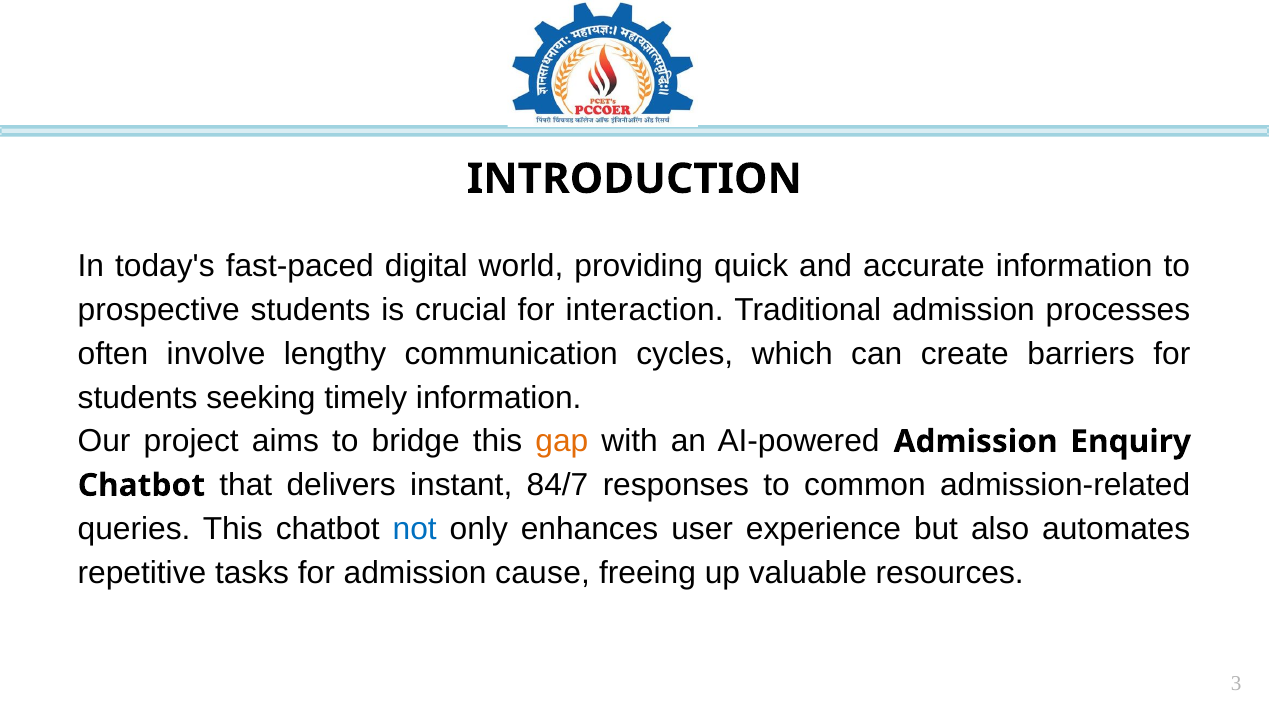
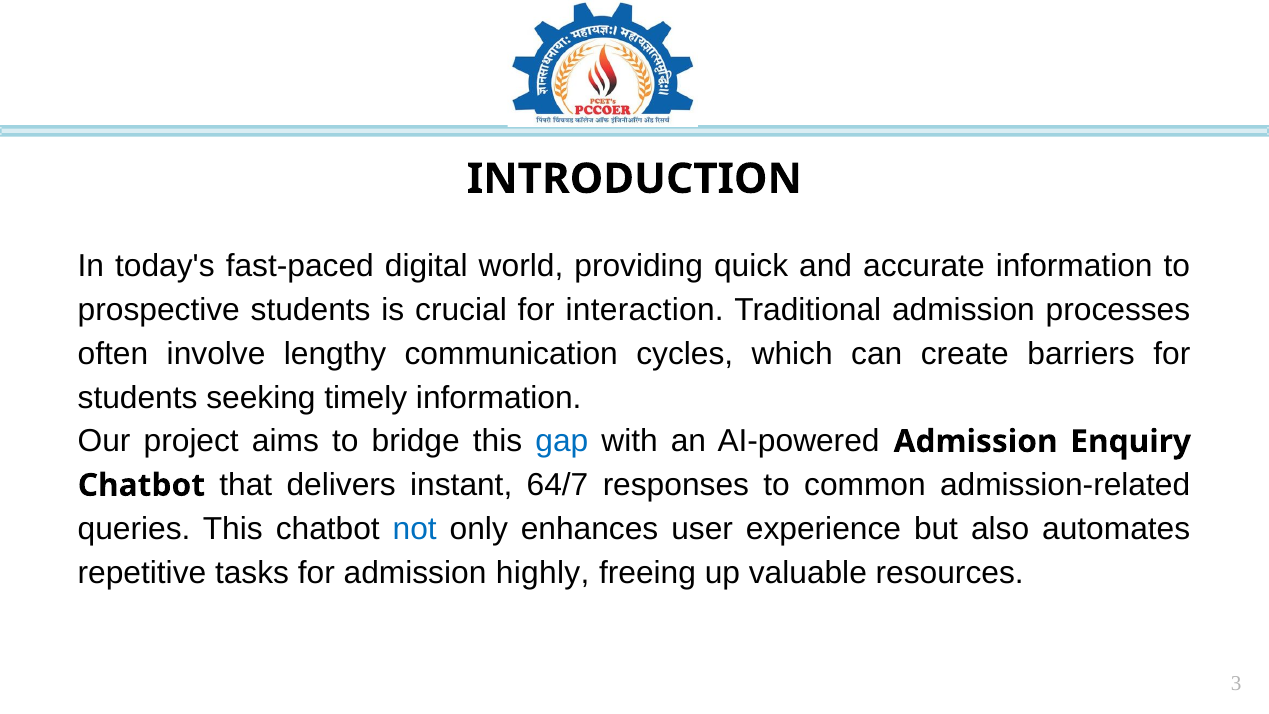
gap colour: orange -> blue
84/7: 84/7 -> 64/7
cause: cause -> highly
